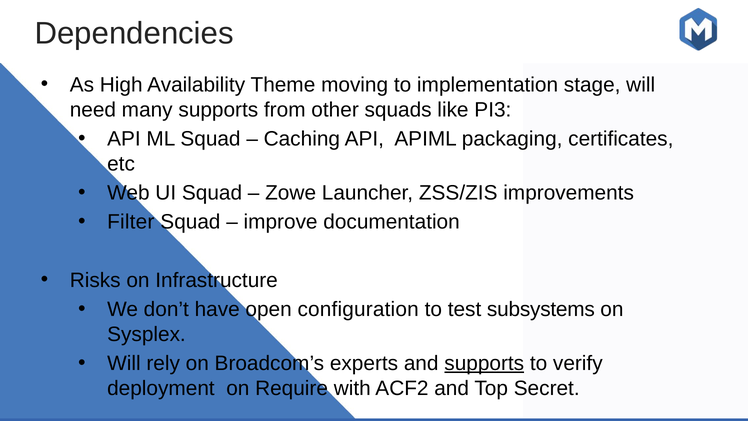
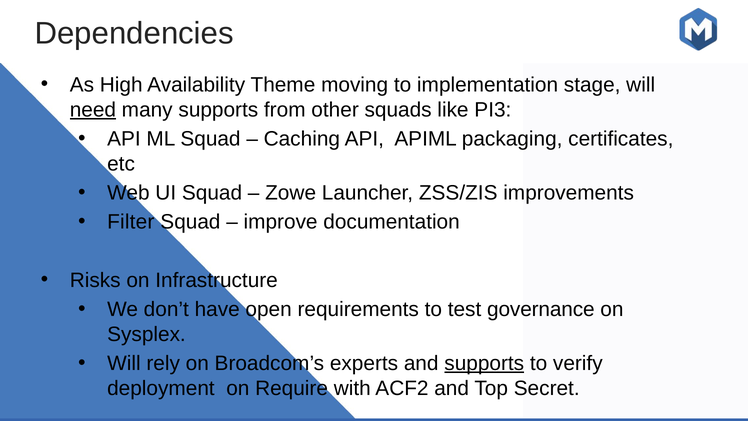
need underline: none -> present
configuration: configuration -> requirements
subsystems: subsystems -> governance
